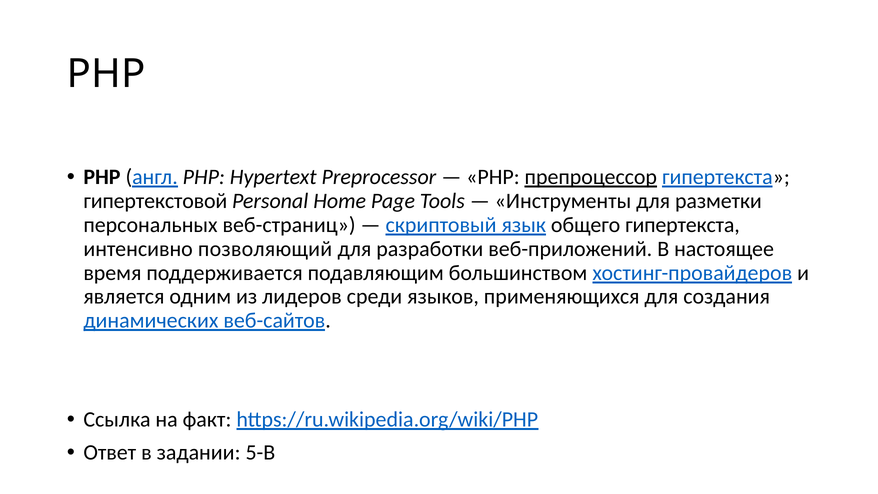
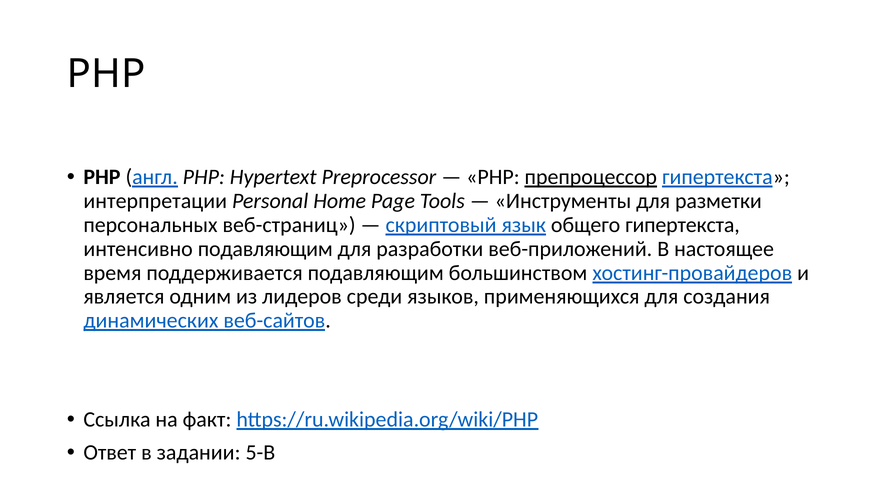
гипертекстовой: гипертекстовой -> интерпретации
интенсивно позволяющий: позволяющий -> подавляющим
